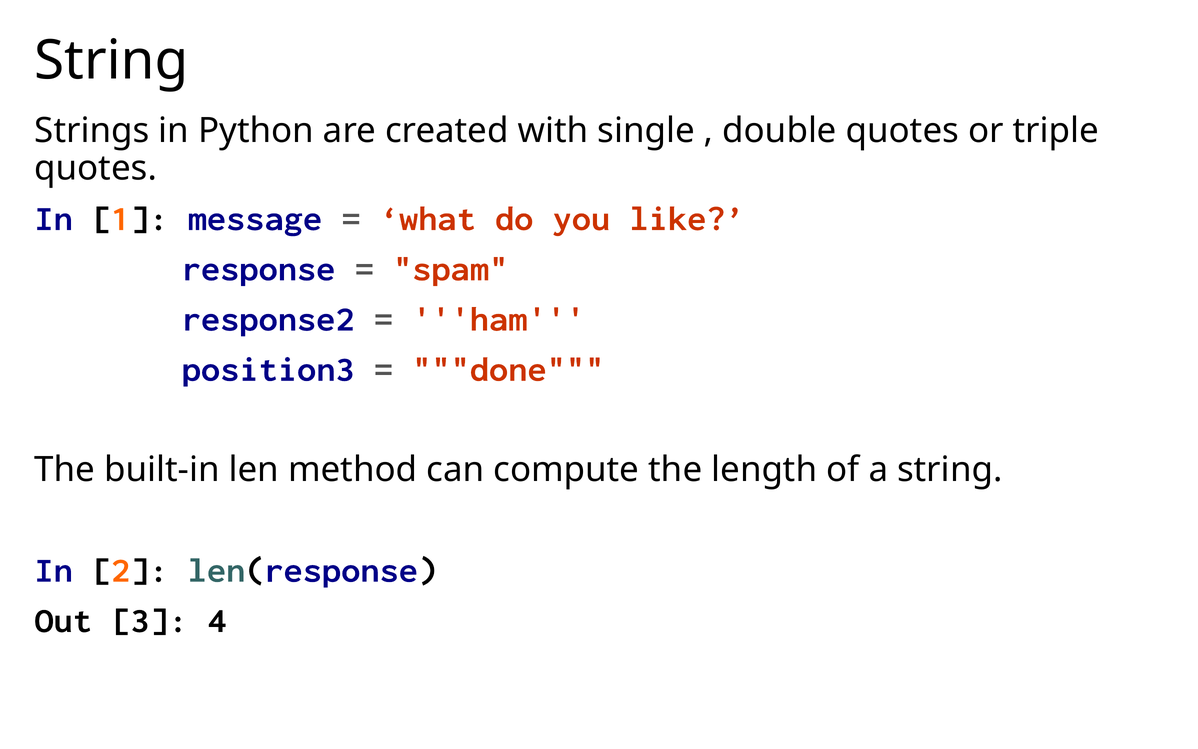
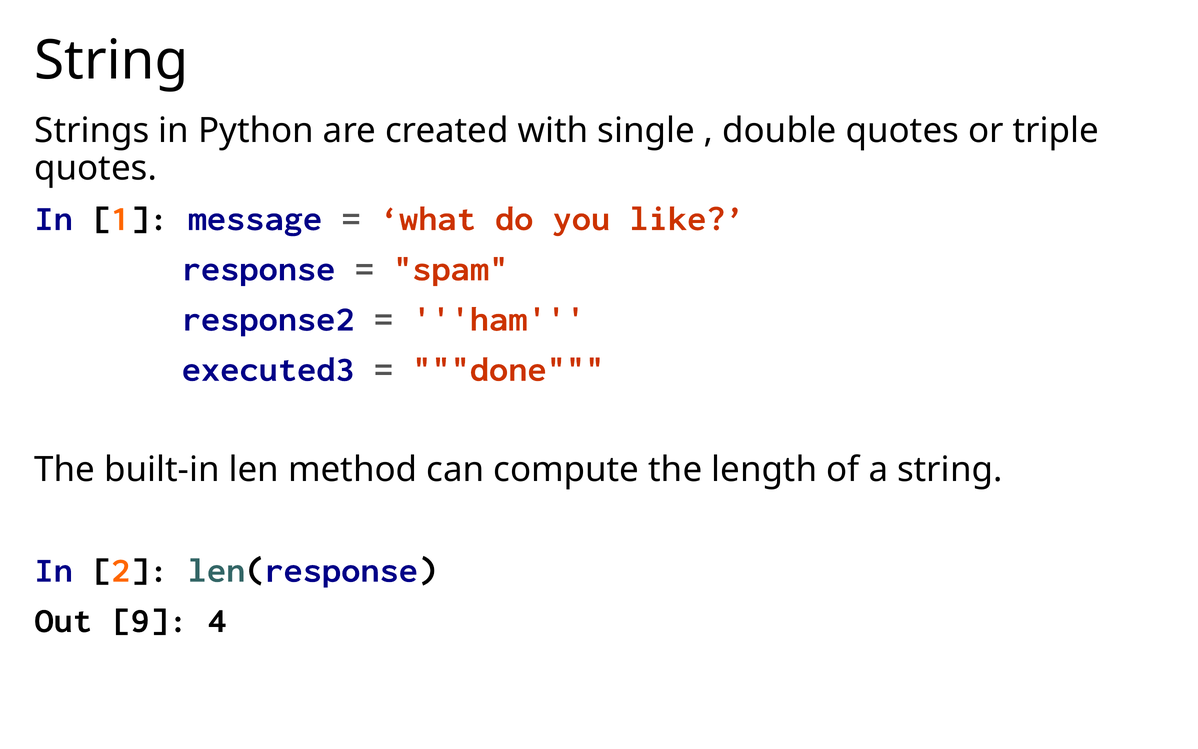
position3: position3 -> executed3
3: 3 -> 9
